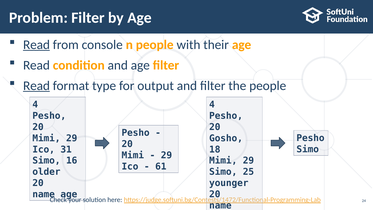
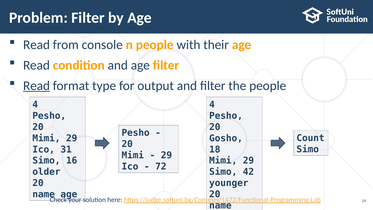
Read at (37, 45) underline: present -> none
Pesho at (311, 138): Pesho -> Count
61: 61 -> 72
25: 25 -> 42
